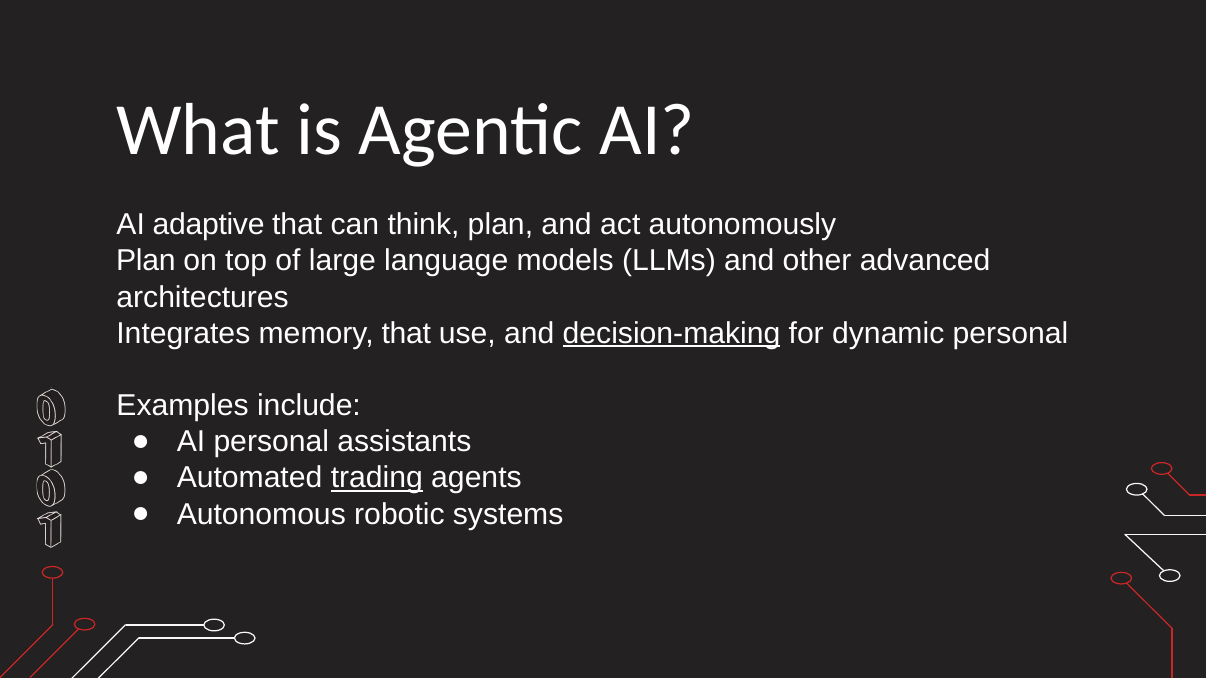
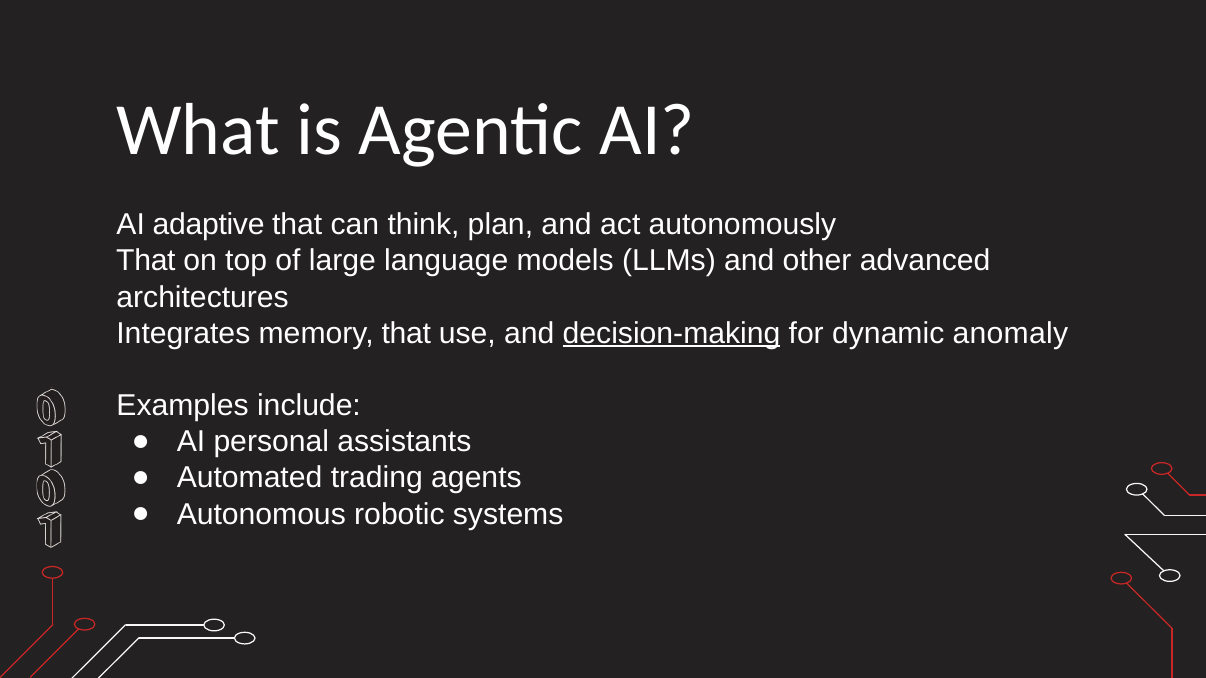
Plan at (146, 261): Plan -> That
dynamic personal: personal -> anomaly
trading underline: present -> none
